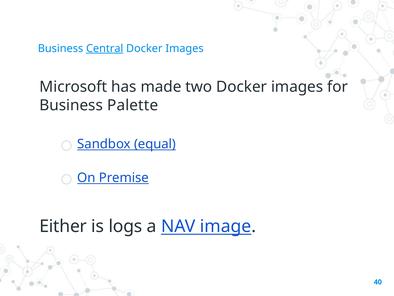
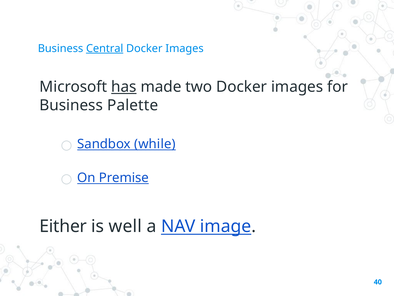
has underline: none -> present
equal: equal -> while
logs: logs -> well
